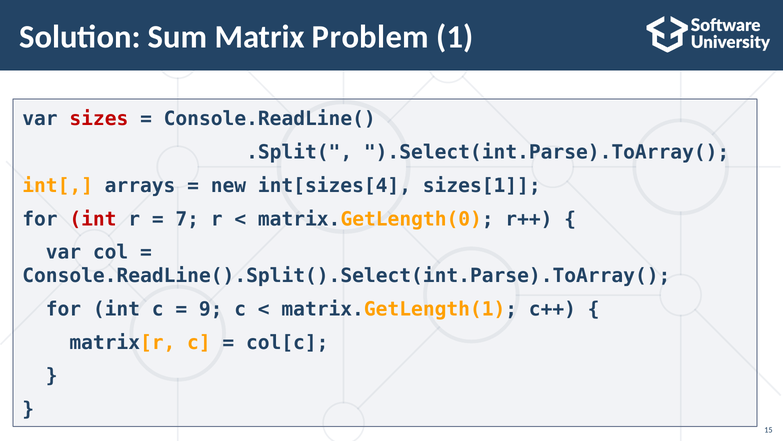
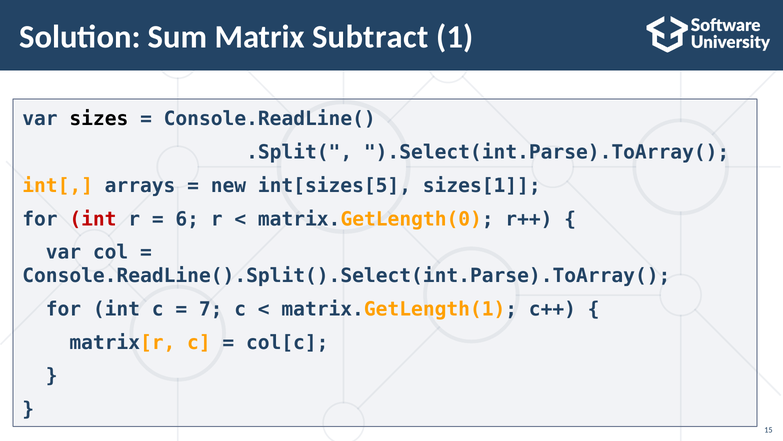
Problem: Problem -> Subtract
sizes colour: red -> black
int[sizes[4: int[sizes[4 -> int[sizes[5
7: 7 -> 6
9: 9 -> 7
